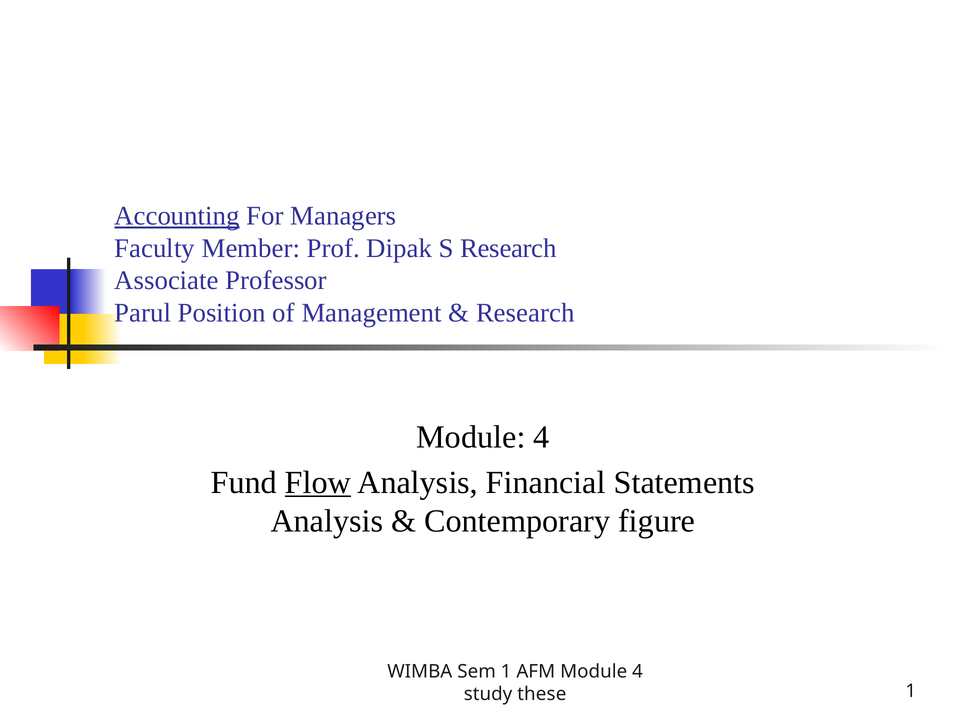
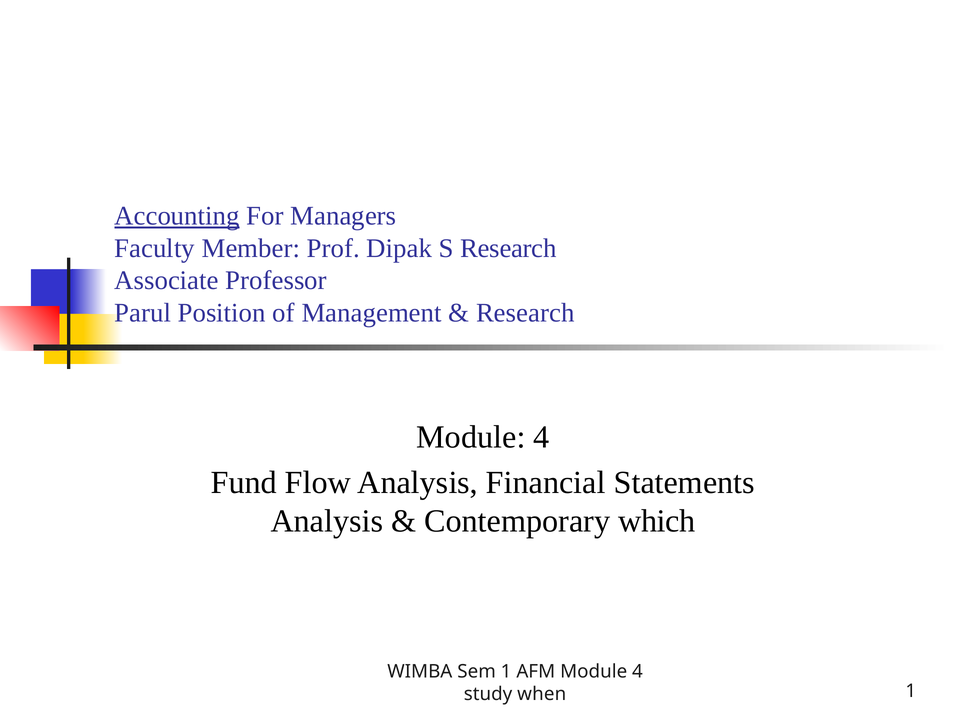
Flow underline: present -> none
figure: figure -> which
these: these -> when
